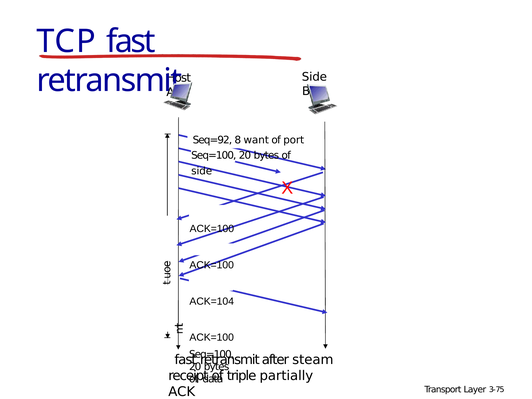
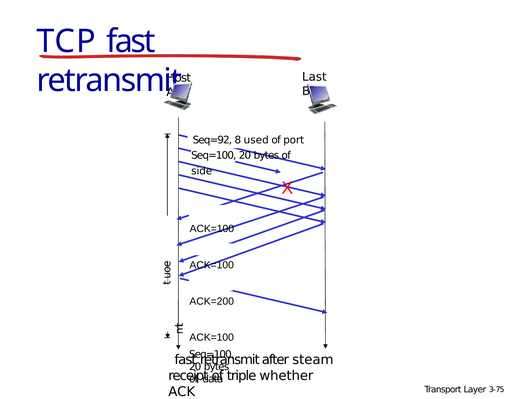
Side at (314, 77): Side -> Last
want: want -> used
ACK=104: ACK=104 -> ACK=200
partially: partially -> whether
